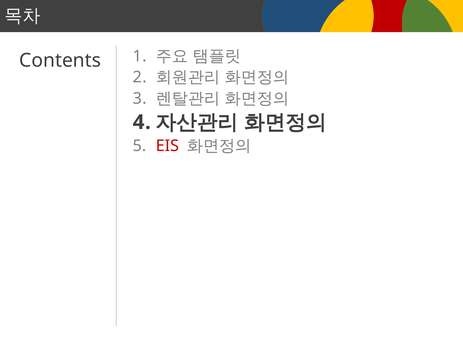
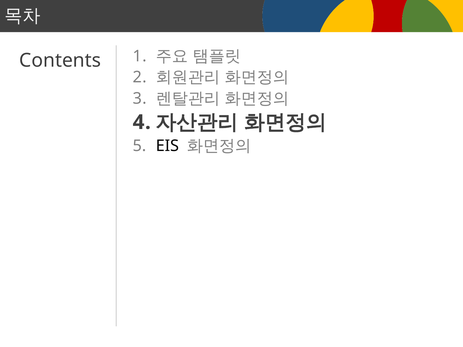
EIS colour: red -> black
